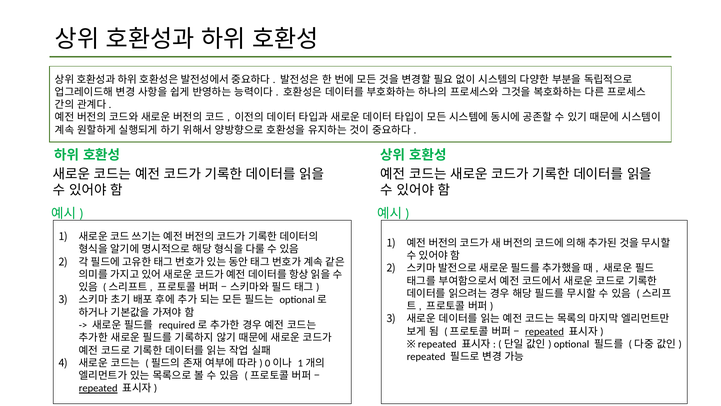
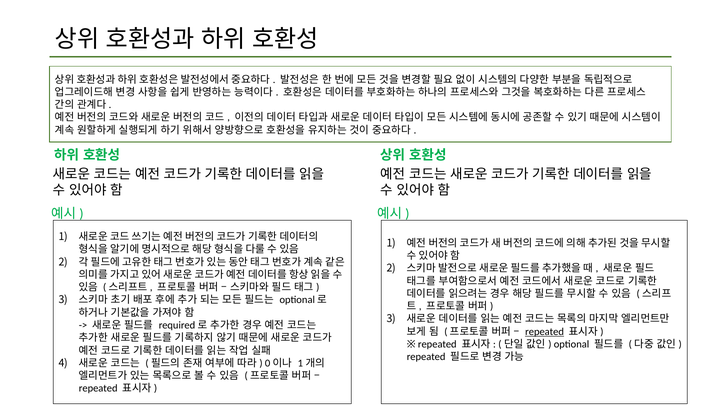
repeated at (98, 388) underline: present -> none
